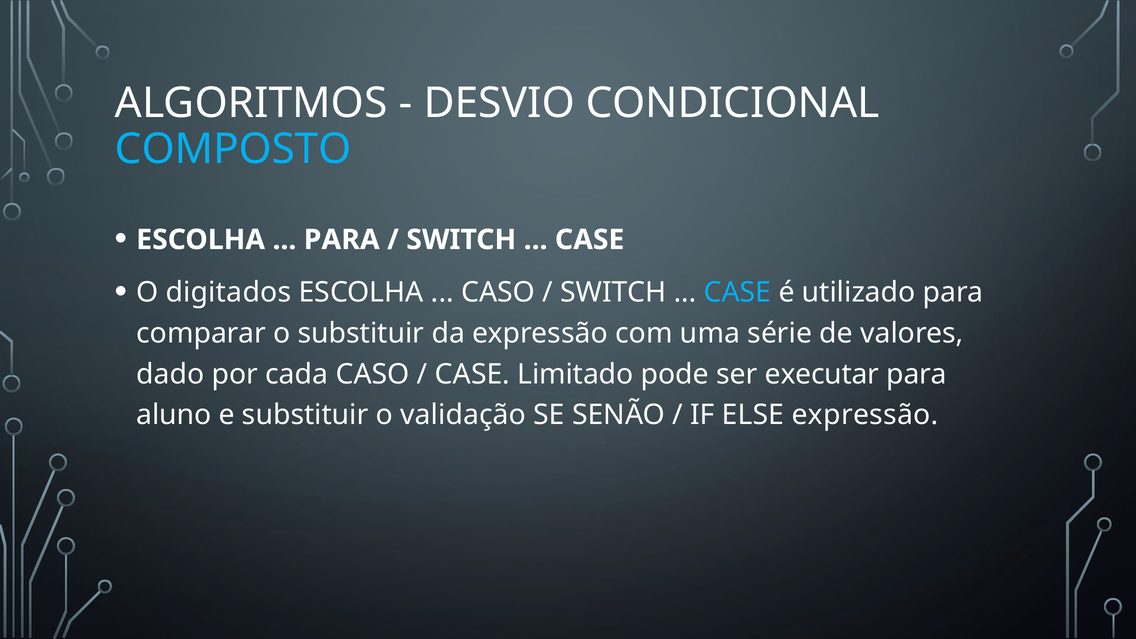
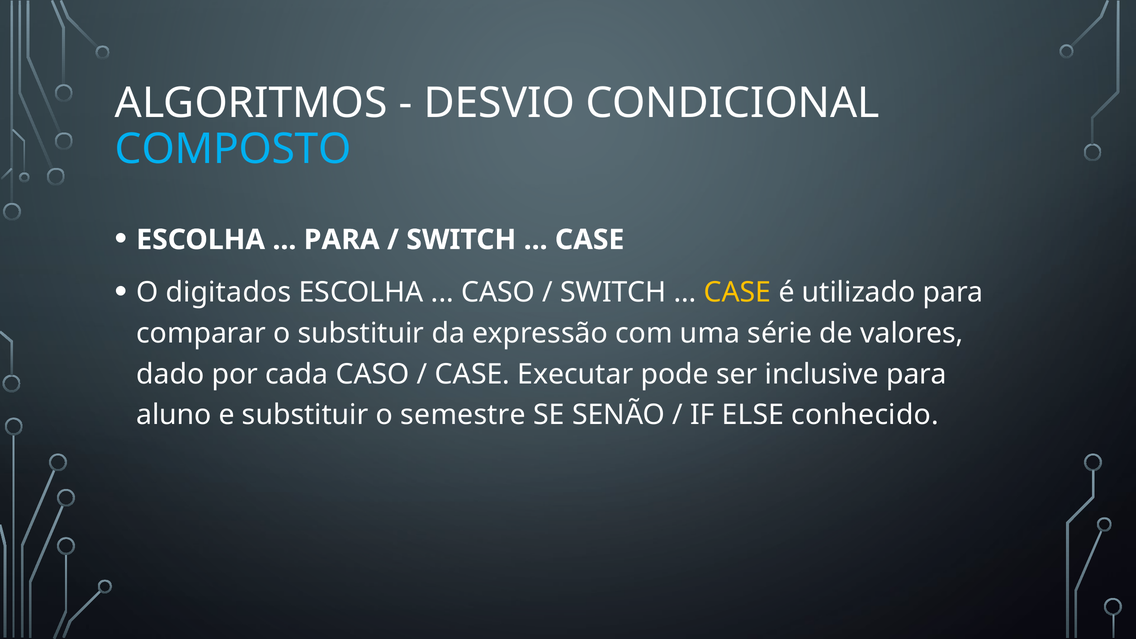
CASE at (737, 292) colour: light blue -> yellow
Limitado: Limitado -> Executar
executar: executar -> inclusive
validação: validação -> semestre
ELSE expressão: expressão -> conhecido
